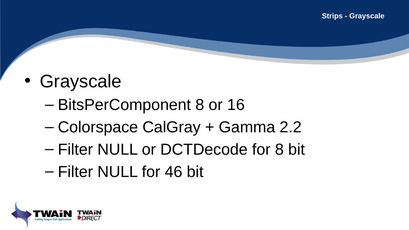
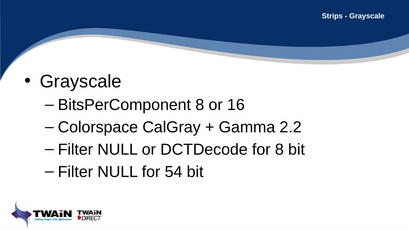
46: 46 -> 54
